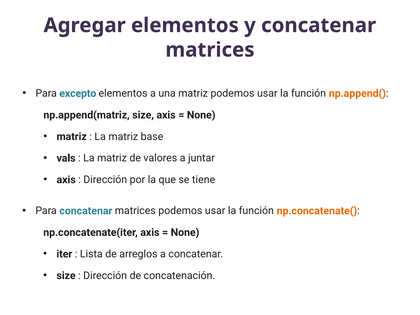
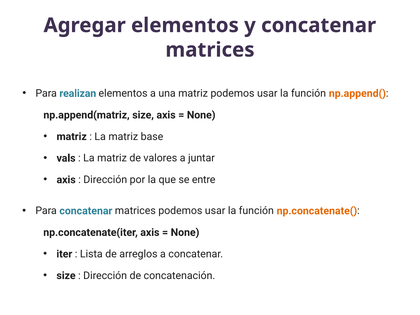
excepto: excepto -> realizan
tiene: tiene -> entre
